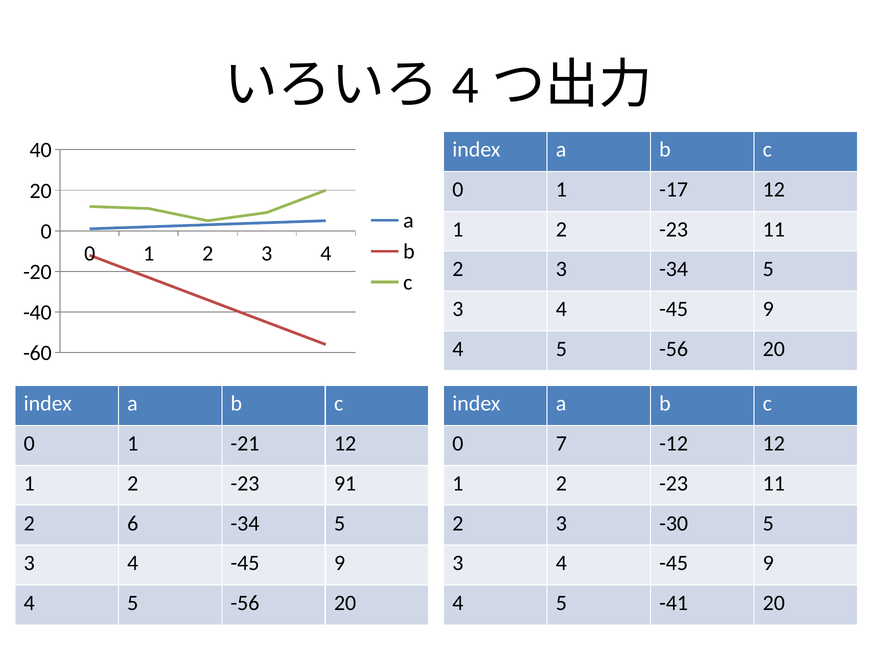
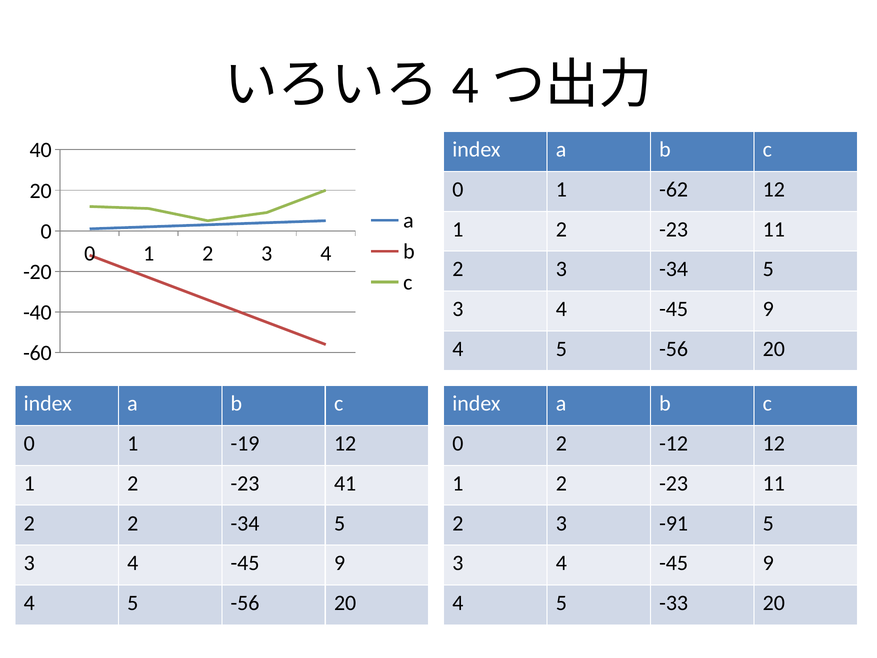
-17: -17 -> -62
-21: -21 -> -19
0 7: 7 -> 2
91: 91 -> 41
2 6: 6 -> 2
-30: -30 -> -91
-41: -41 -> -33
